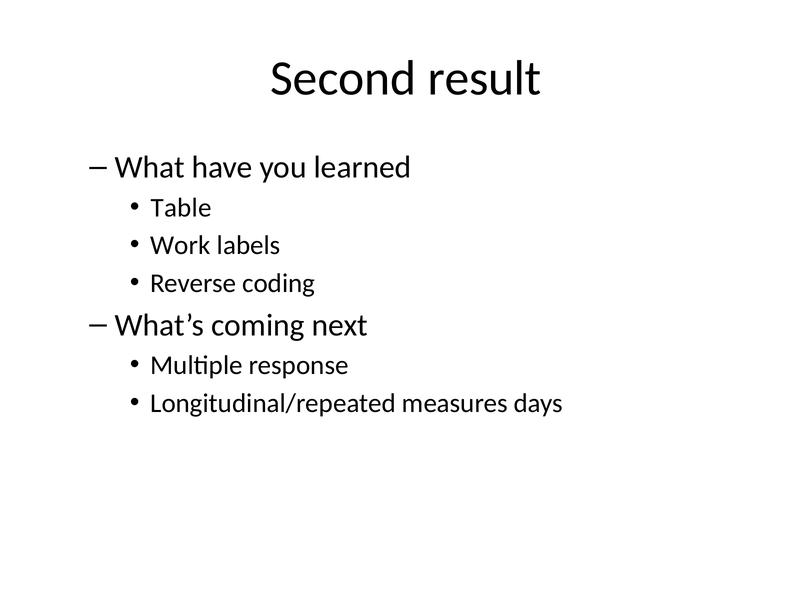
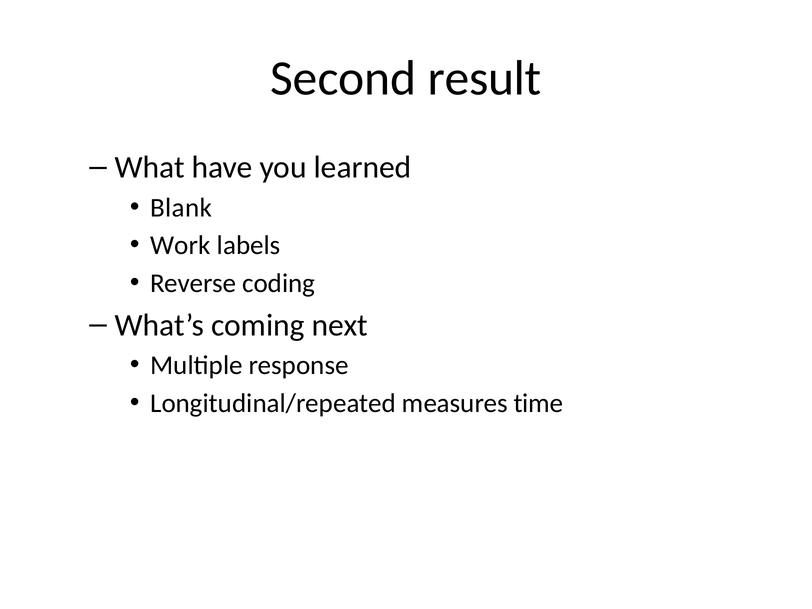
Table: Table -> Blank
days: days -> time
